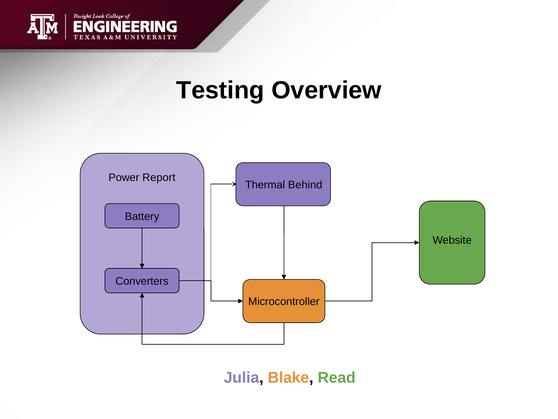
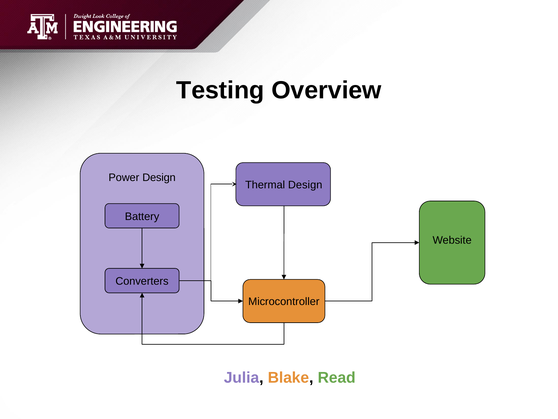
Power Report: Report -> Design
Thermal Behind: Behind -> Design
